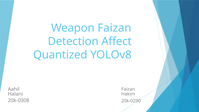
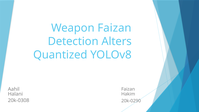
Affect: Affect -> Alters
